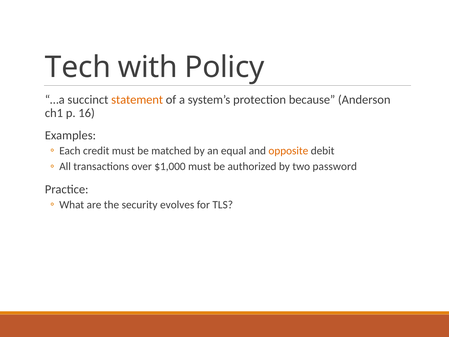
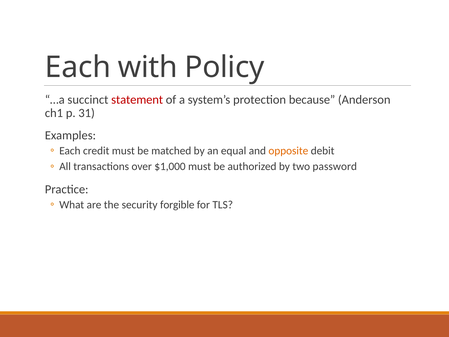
Tech at (78, 67): Tech -> Each
statement colour: orange -> red
16: 16 -> 31
evolves: evolves -> forgible
